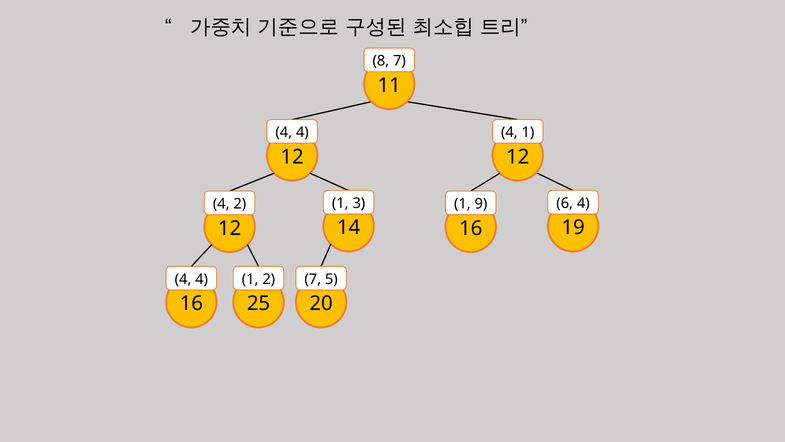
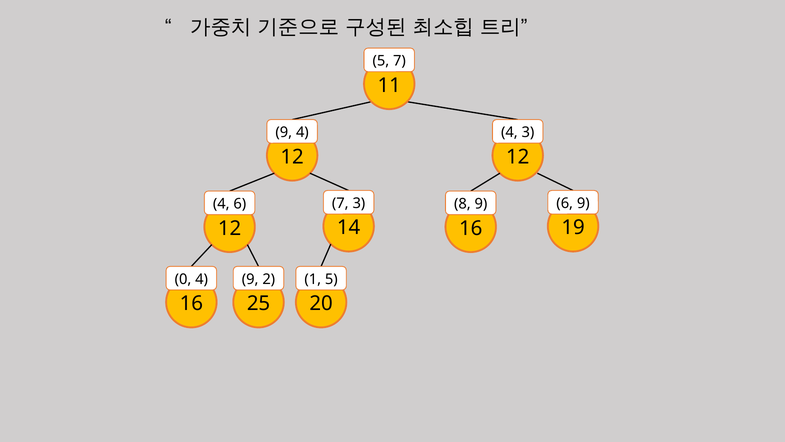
8 at (381, 61): 8 -> 5
4 at (284, 132): 4 -> 9
4 1: 1 -> 3
1 at (340, 203): 1 -> 7
6 4: 4 -> 9
4 2: 2 -> 6
1 at (462, 204): 1 -> 8
4 at (183, 279): 4 -> 0
1 at (250, 279): 1 -> 9
7 at (313, 279): 7 -> 1
